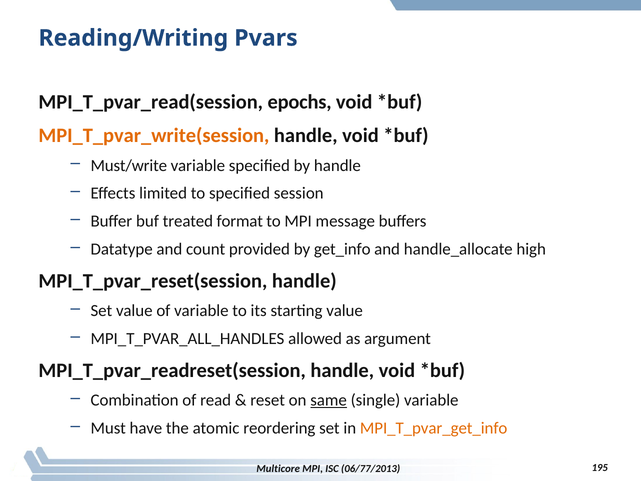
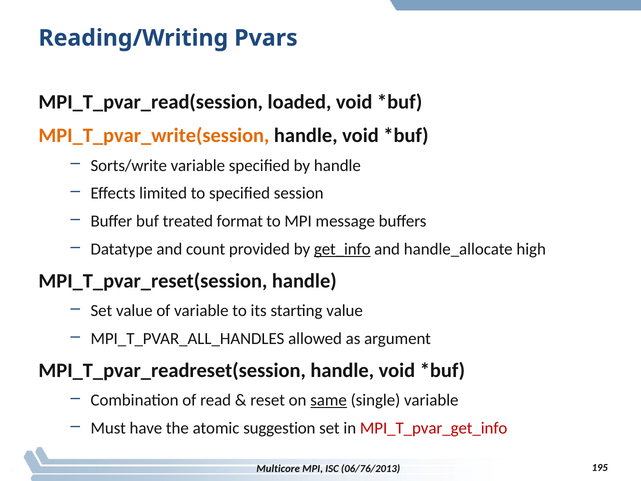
epochs: epochs -> loaded
Must/write: Must/write -> Sorts/write
get_info underline: none -> present
reordering: reordering -> suggestion
MPI_T_pvar_get_info colour: orange -> red
06/77/2013: 06/77/2013 -> 06/76/2013
